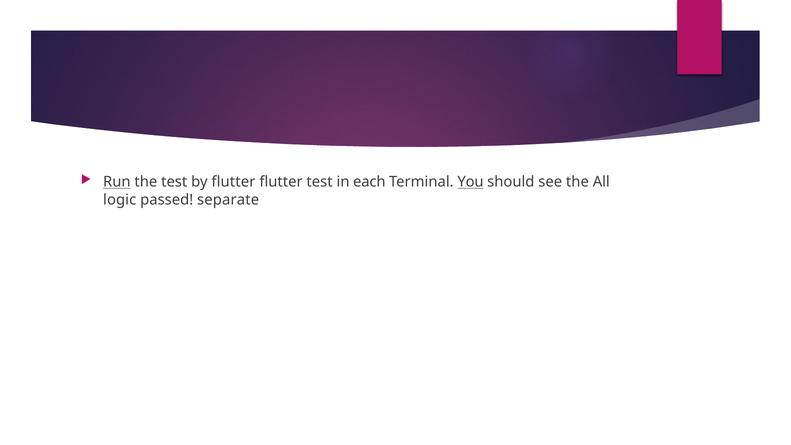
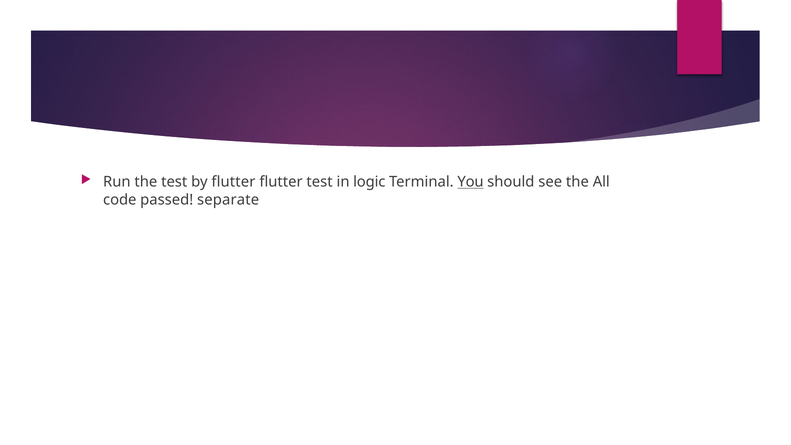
Run underline: present -> none
each: each -> logic
logic: logic -> code
